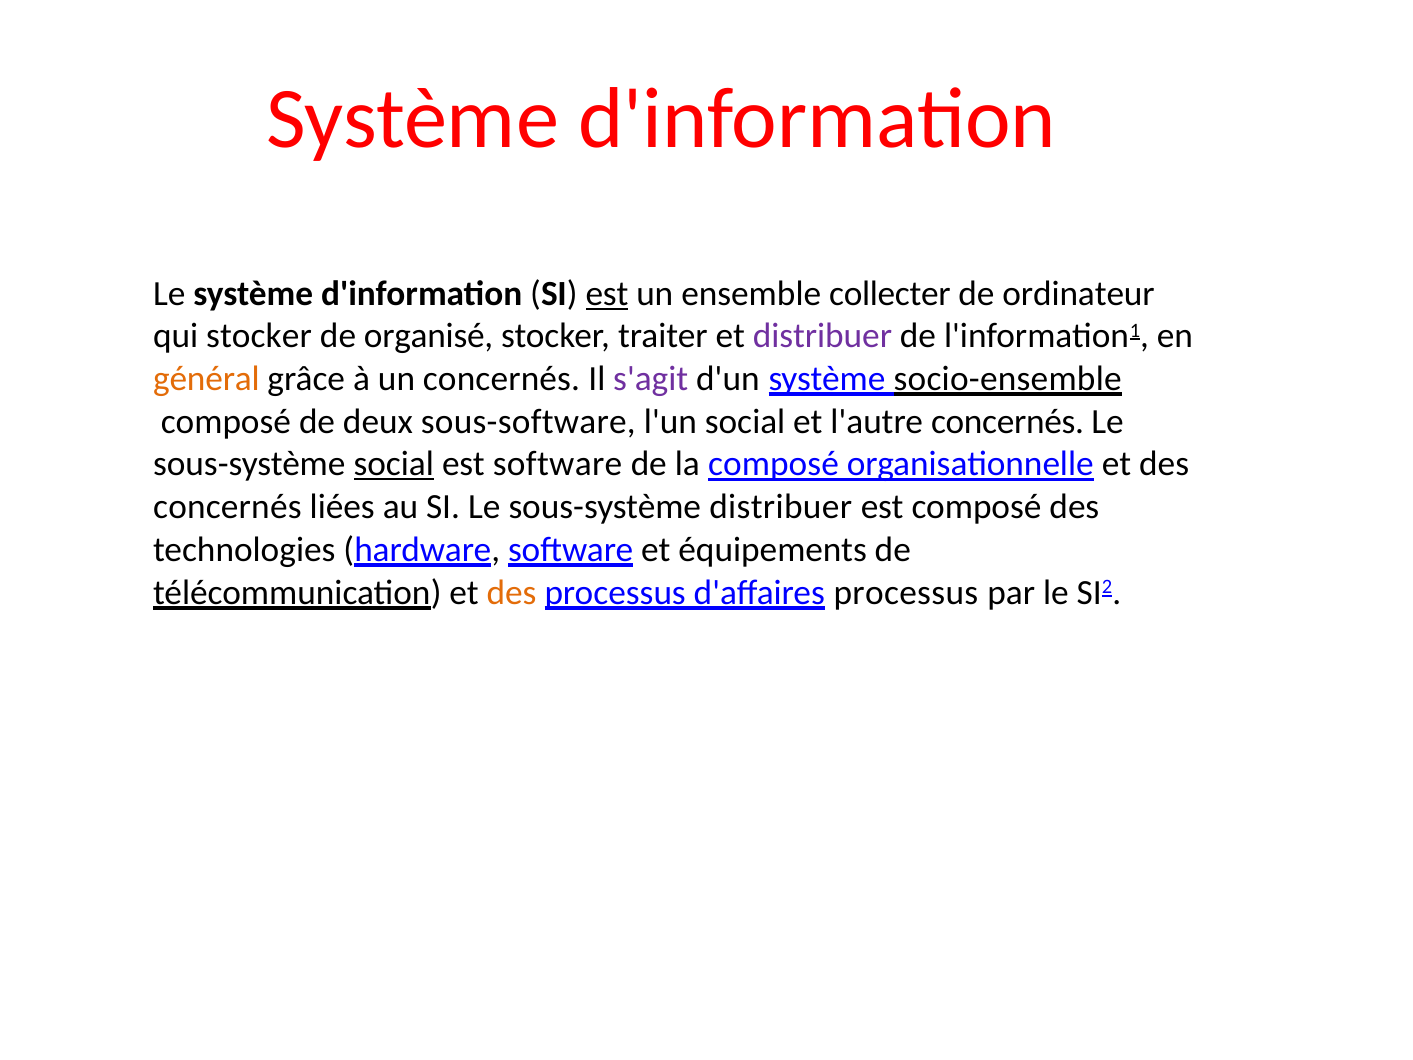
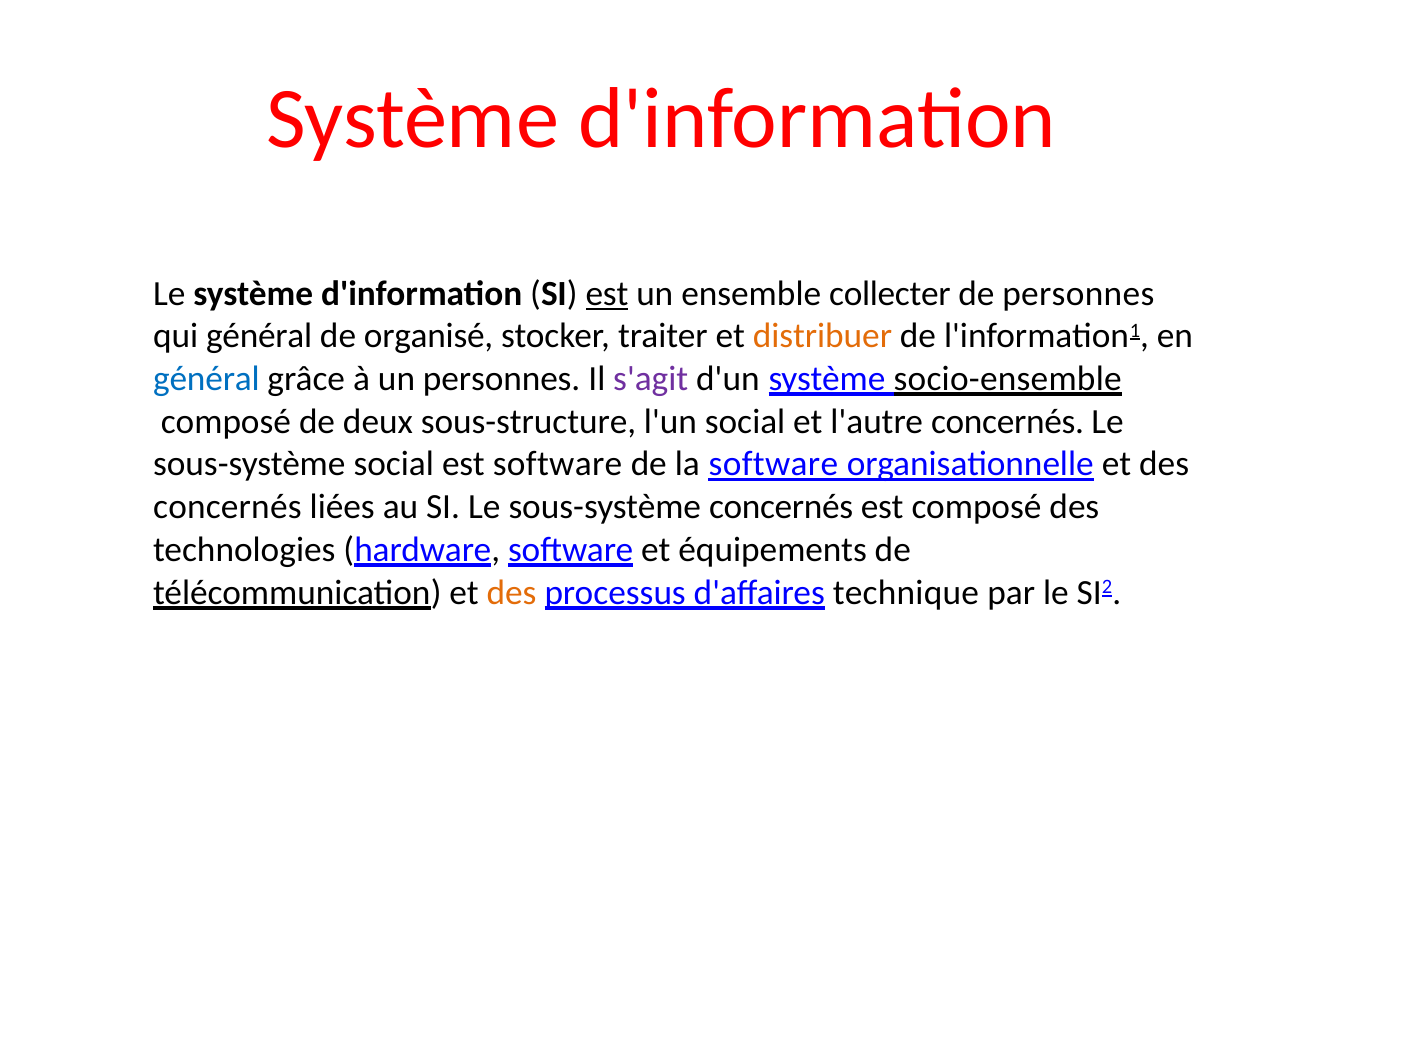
de ordinateur: ordinateur -> personnes
qui stocker: stocker -> général
distribuer at (822, 336) colour: purple -> orange
général at (206, 378) colour: orange -> blue
un concernés: concernés -> personnes
sous-software: sous-software -> sous-structure
social at (394, 464) underline: present -> none
la composé: composé -> software
sous-système distribuer: distribuer -> concernés
d'affaires processus: processus -> technique
